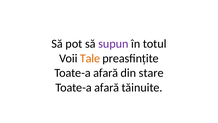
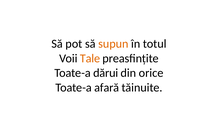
supun colour: purple -> orange
afară at (106, 73): afară -> dărui
stare: stare -> orice
